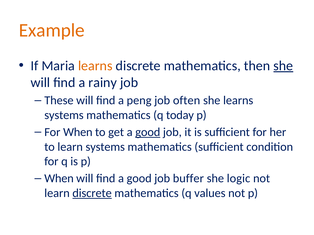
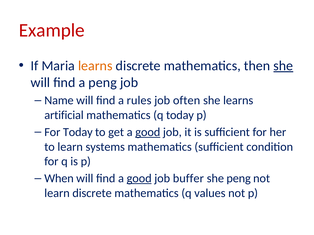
Example colour: orange -> red
a rainy: rainy -> peng
These: These -> Name
peng: peng -> rules
systems at (64, 115): systems -> artificial
For When: When -> Today
good at (139, 179) underline: none -> present
she logic: logic -> peng
discrete at (92, 194) underline: present -> none
